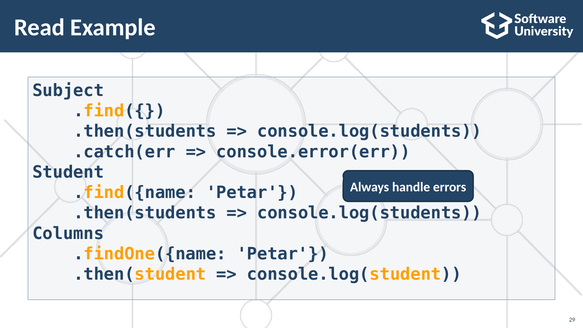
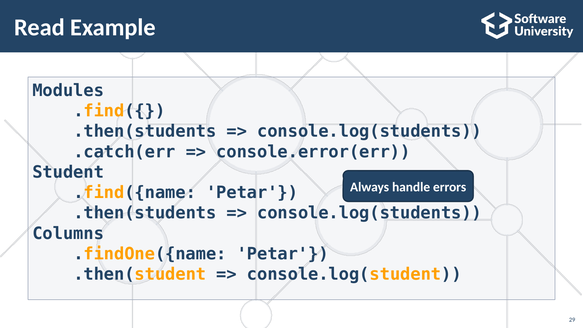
Subject: Subject -> Modules
